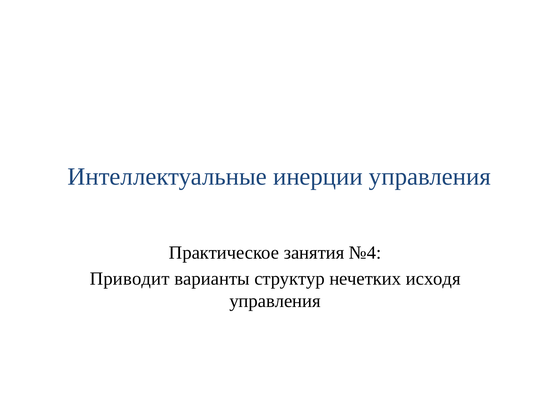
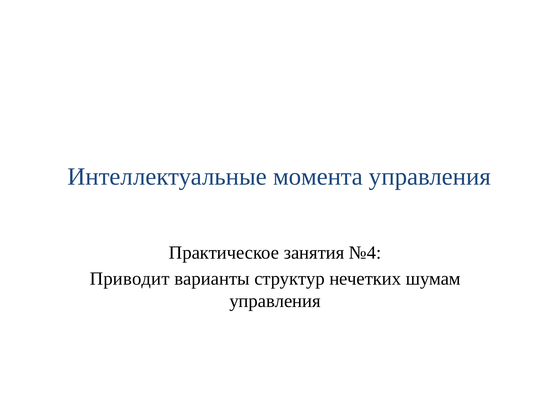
инерции: инерции -> момента
исходя: исходя -> шумам
